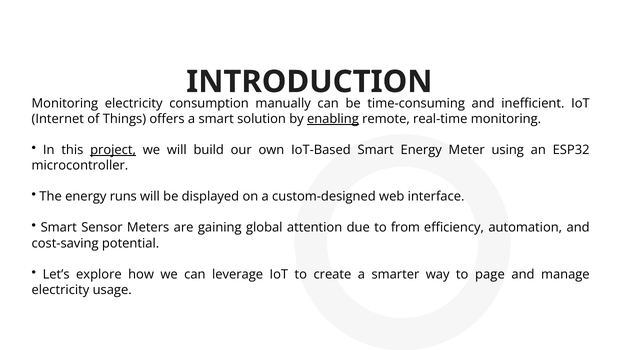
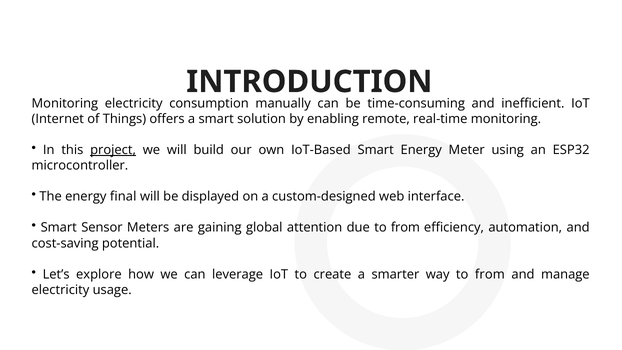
enabling underline: present -> none
runs: runs -> final
way to page: page -> from
